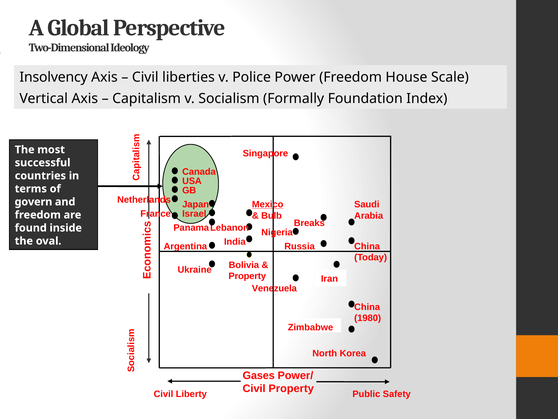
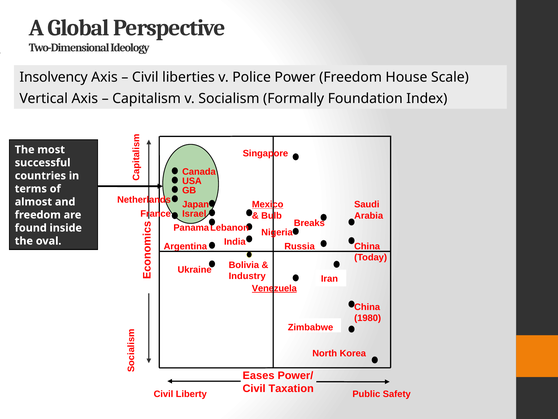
govern: govern -> almost
Property at (247, 276): Property -> Industry
Venezuela underline: none -> present
Gases: Gases -> Eases
Civil Property: Property -> Taxation
